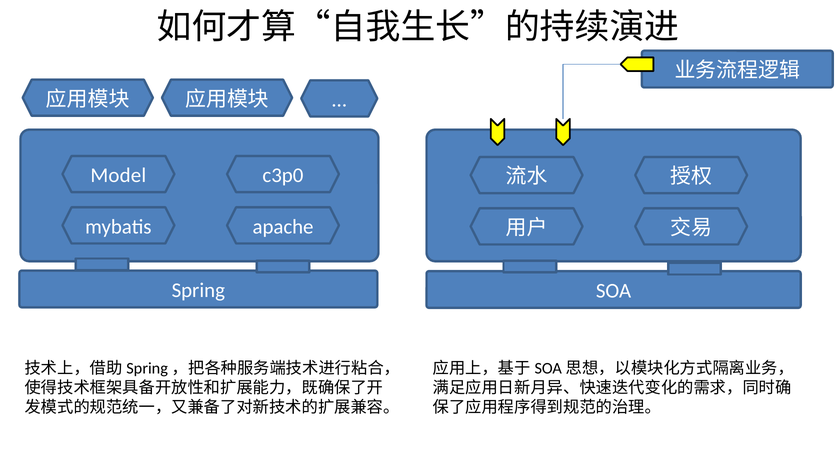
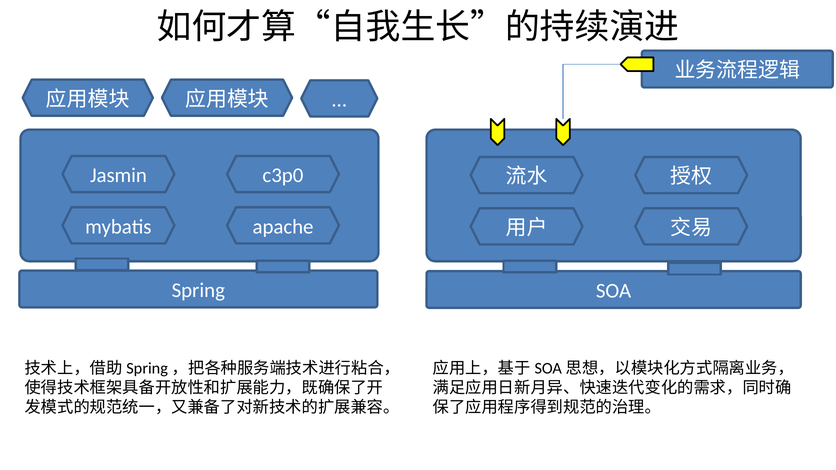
Model: Model -> Jasmin
